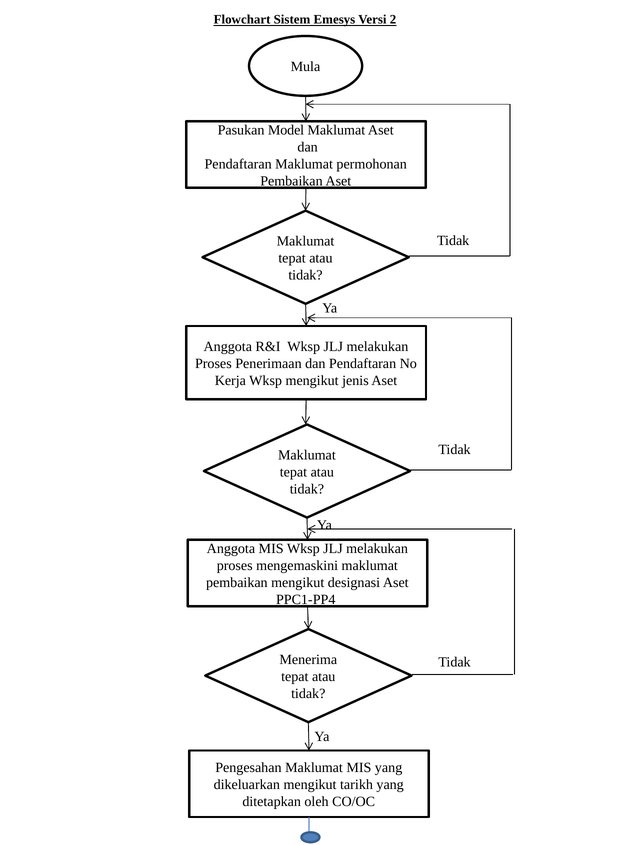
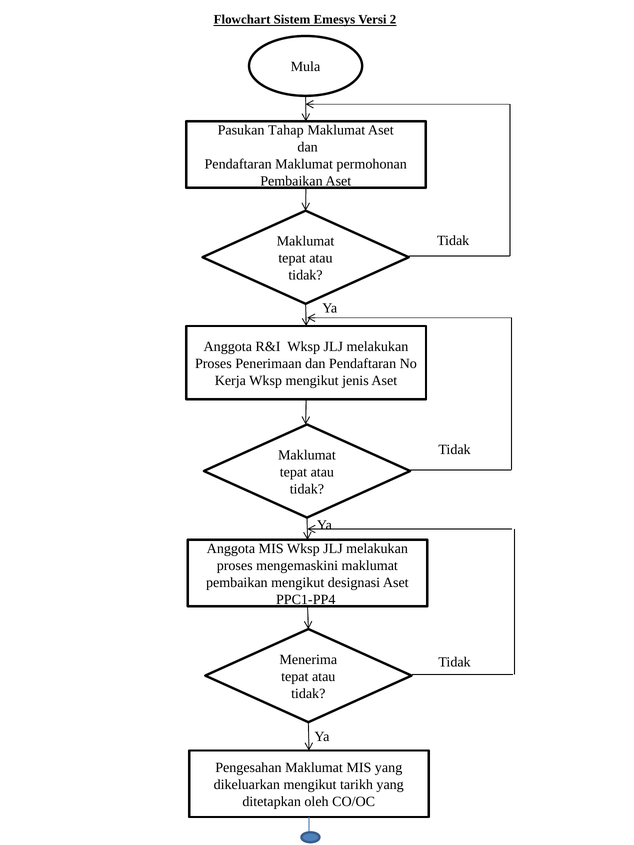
Model: Model -> Tahap
